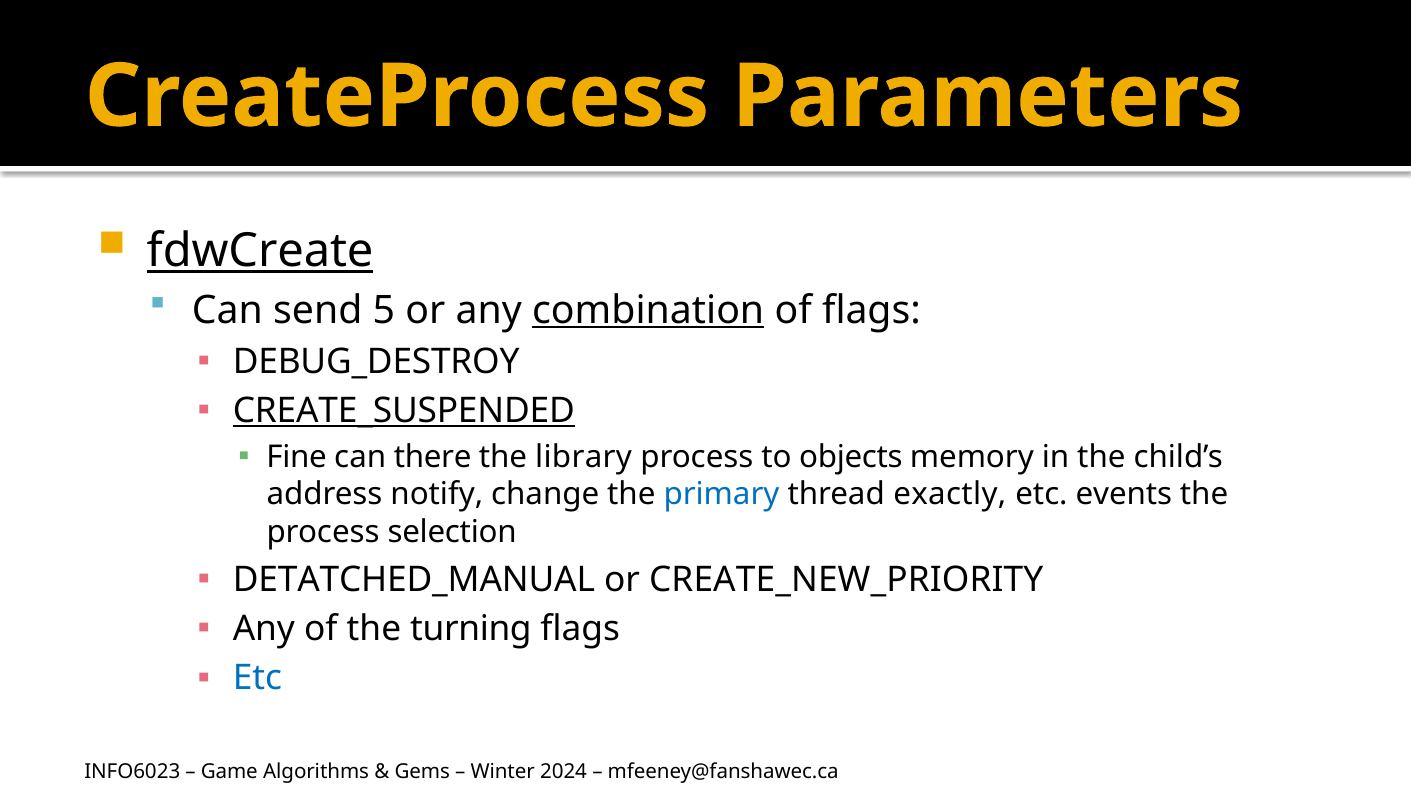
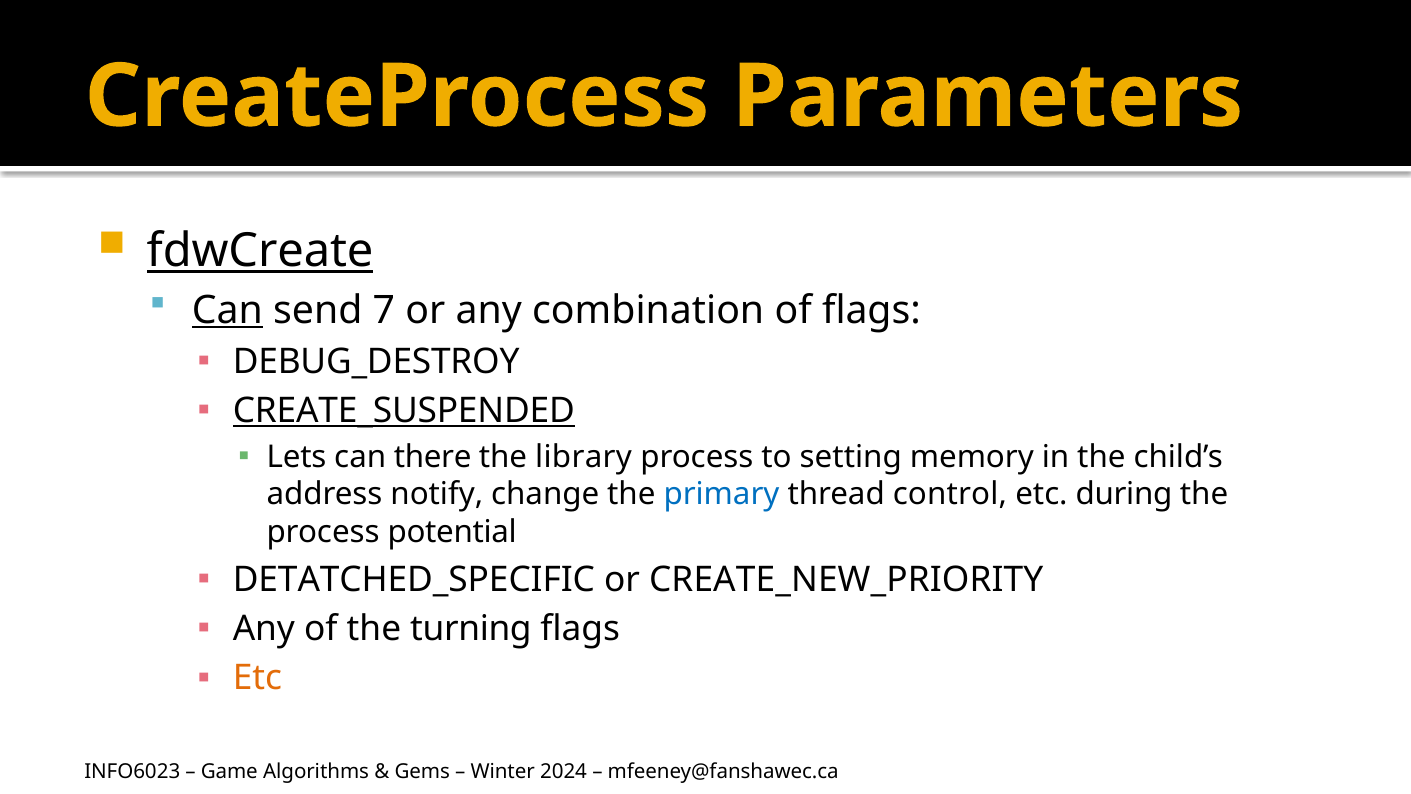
Can at (227, 310) underline: none -> present
5: 5 -> 7
combination underline: present -> none
Fine: Fine -> Lets
objects: objects -> setting
exactly: exactly -> control
events: events -> during
selection: selection -> potential
DETATCHED_MANUAL: DETATCHED_MANUAL -> DETATCHED_SPECIFIC
Etc at (257, 678) colour: blue -> orange
